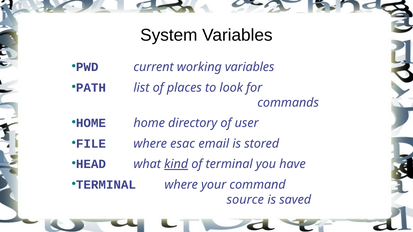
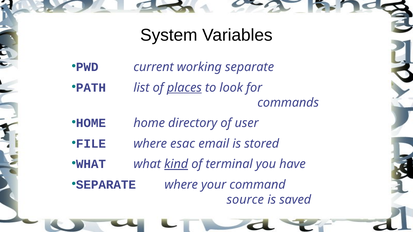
working variables: variables -> separate
places underline: none -> present
HEAD at (91, 164): HEAD -> WHAT
TERMINAL at (106, 185): TERMINAL -> SEPARATE
